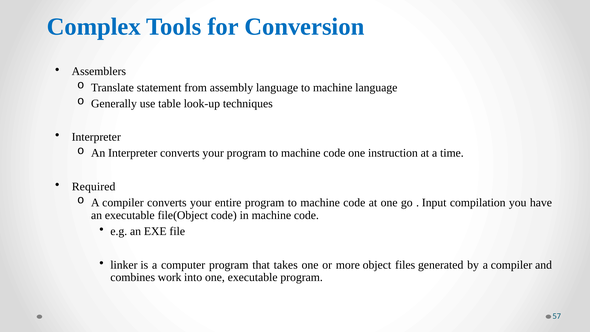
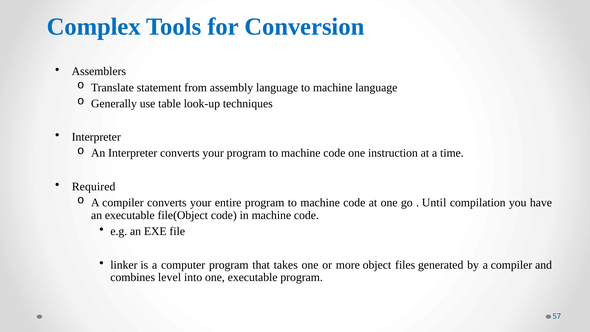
Input: Input -> Until
work: work -> level
